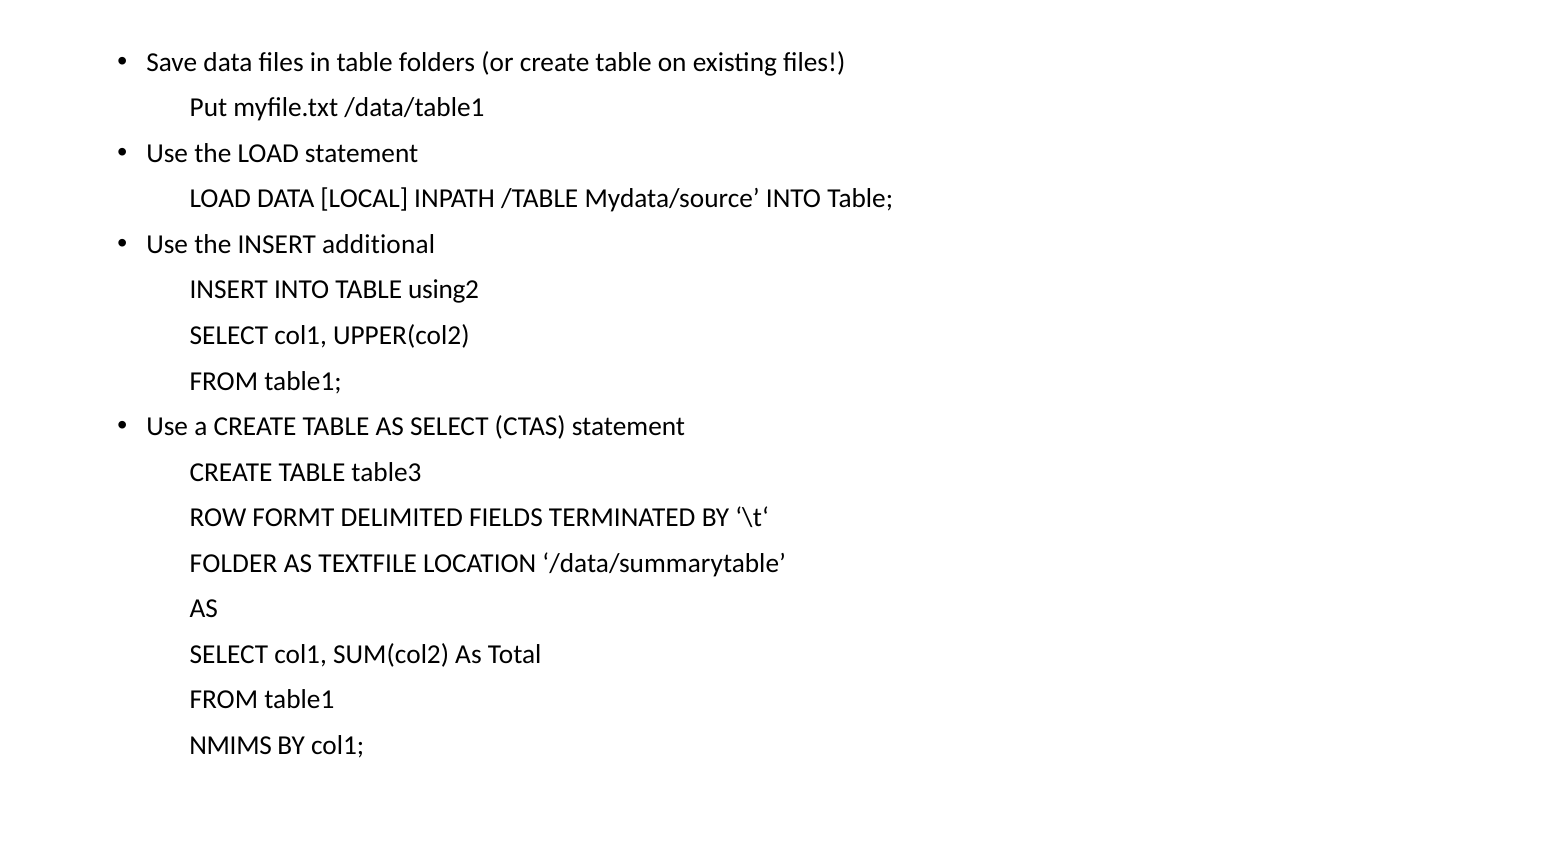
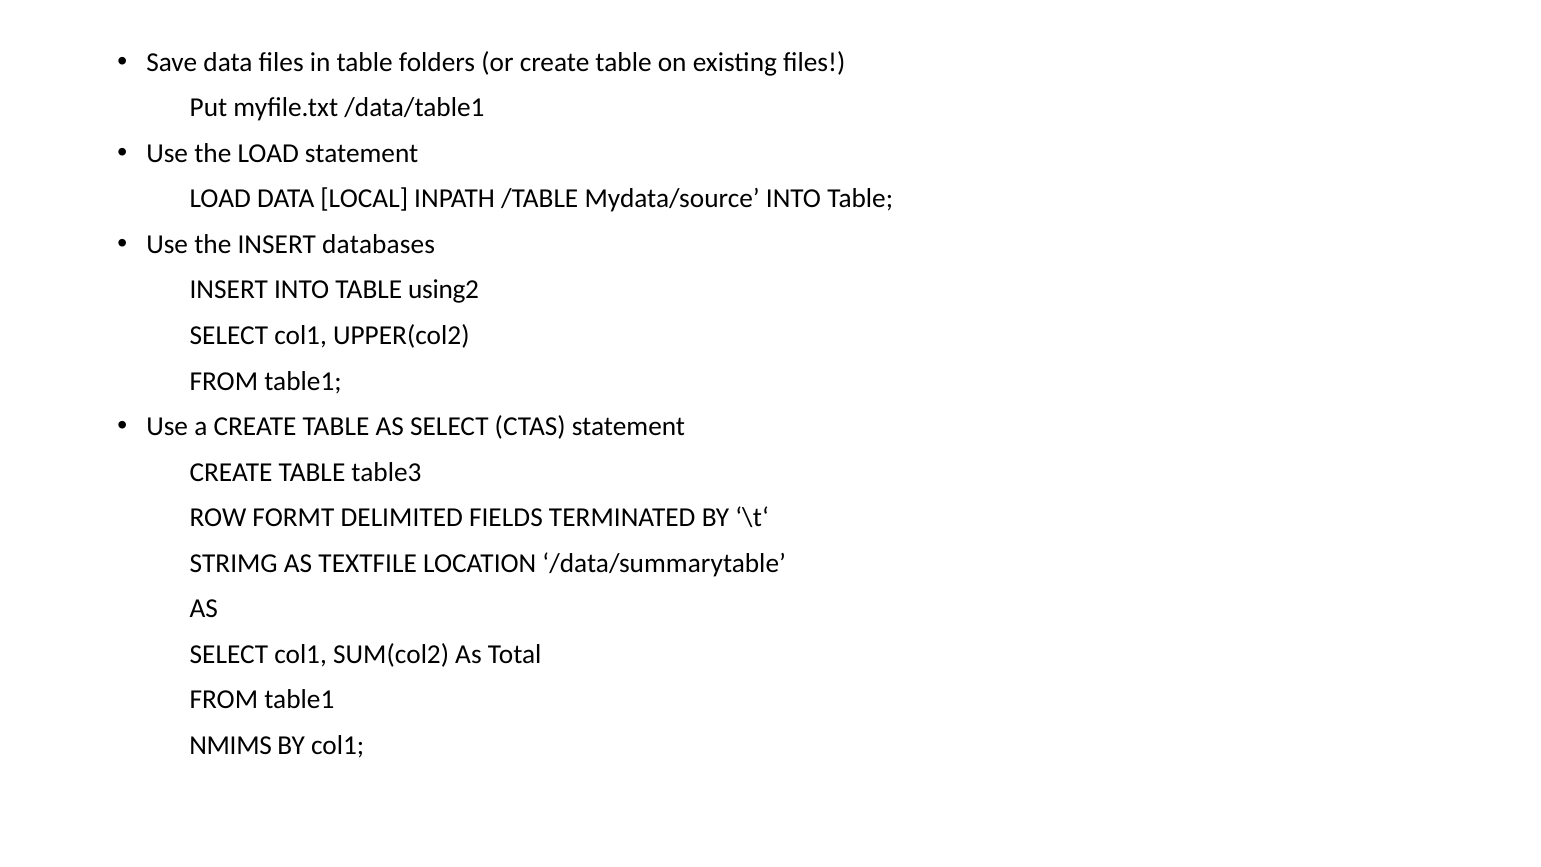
additional: additional -> databases
FOLDER: FOLDER -> STRIMG
